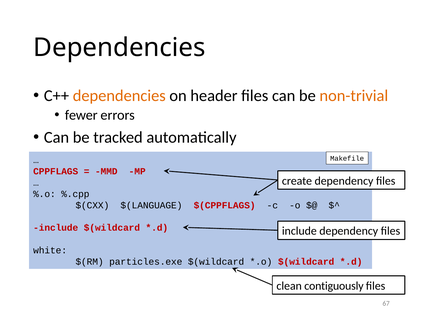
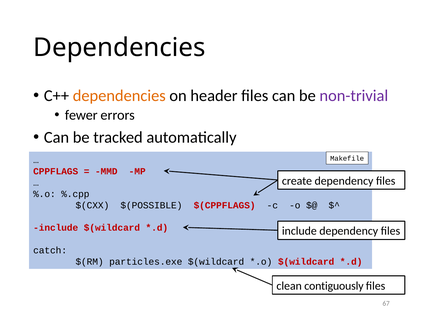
non-trivial colour: orange -> purple
$(LANGUAGE: $(LANGUAGE -> $(POSSIBLE
white: white -> catch
